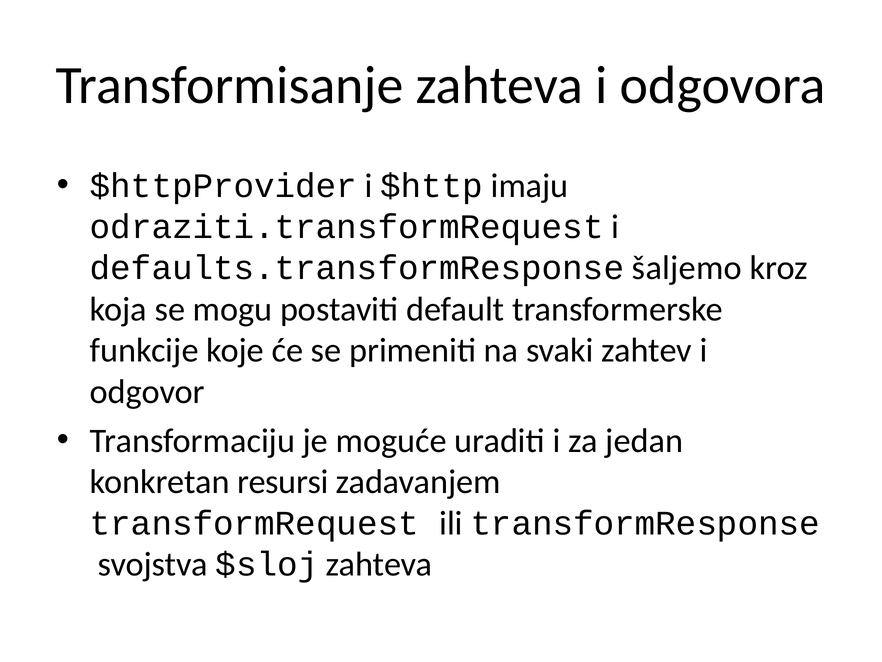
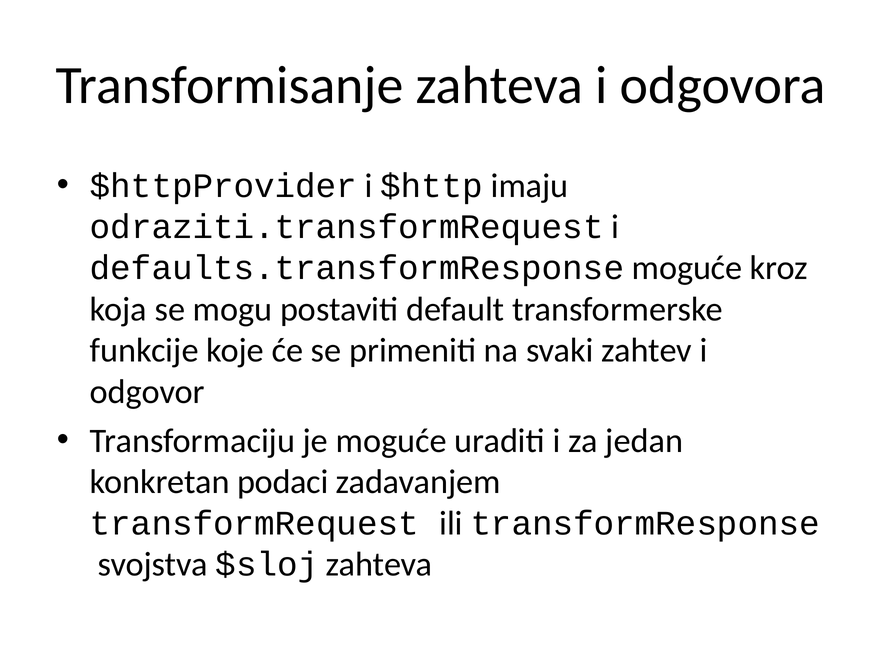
defaults.transformResponse šaljemo: šaljemo -> moguće
resursi: resursi -> podaci
